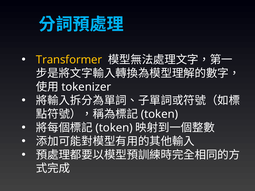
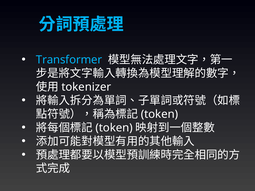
Transformer colour: yellow -> light blue
